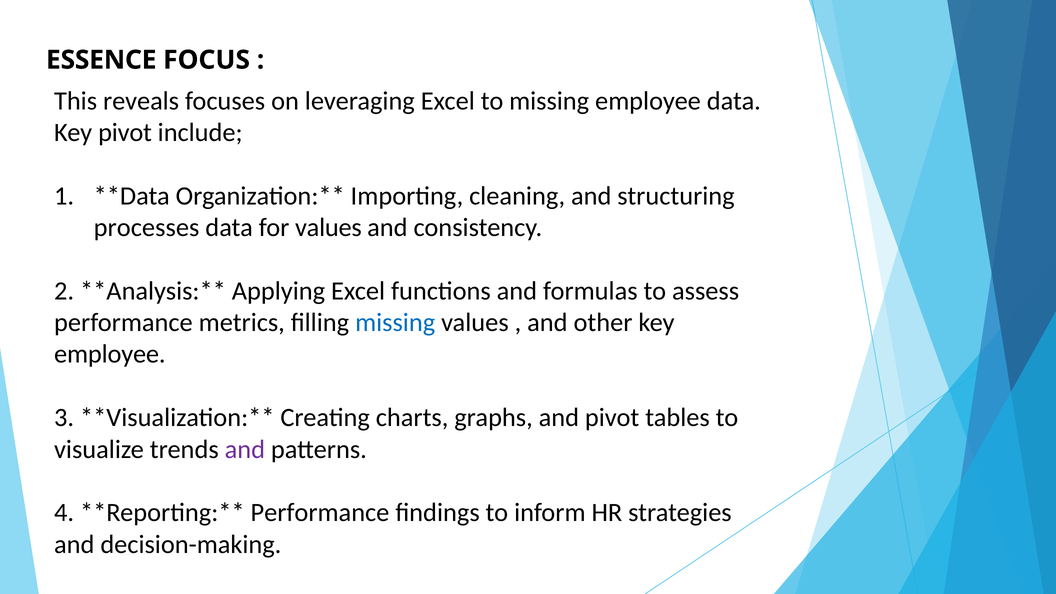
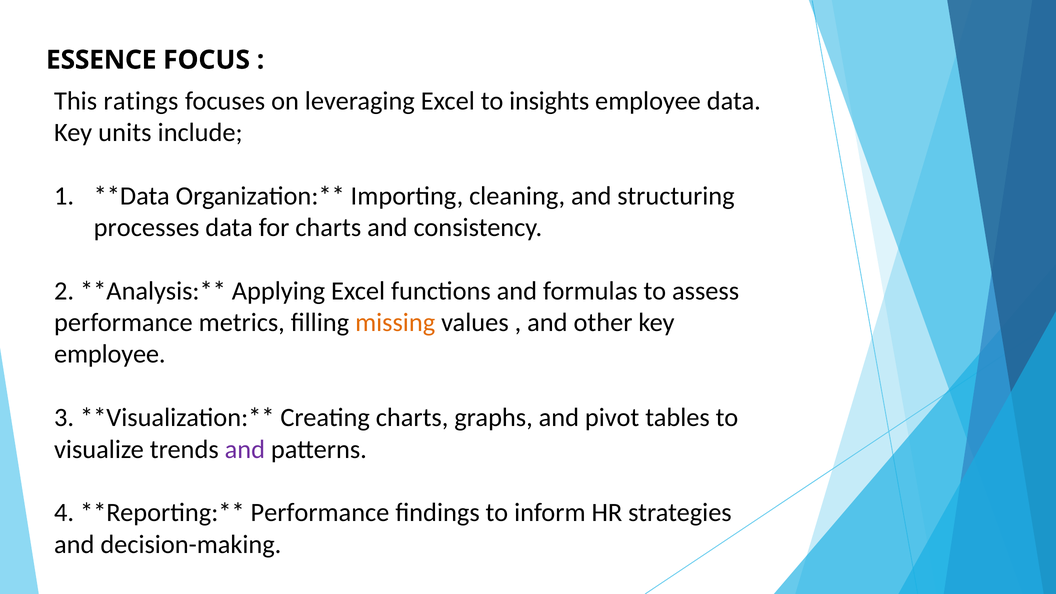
reveals: reveals -> ratings
to missing: missing -> insights
Key pivot: pivot -> units
for values: values -> charts
missing at (395, 323) colour: blue -> orange
